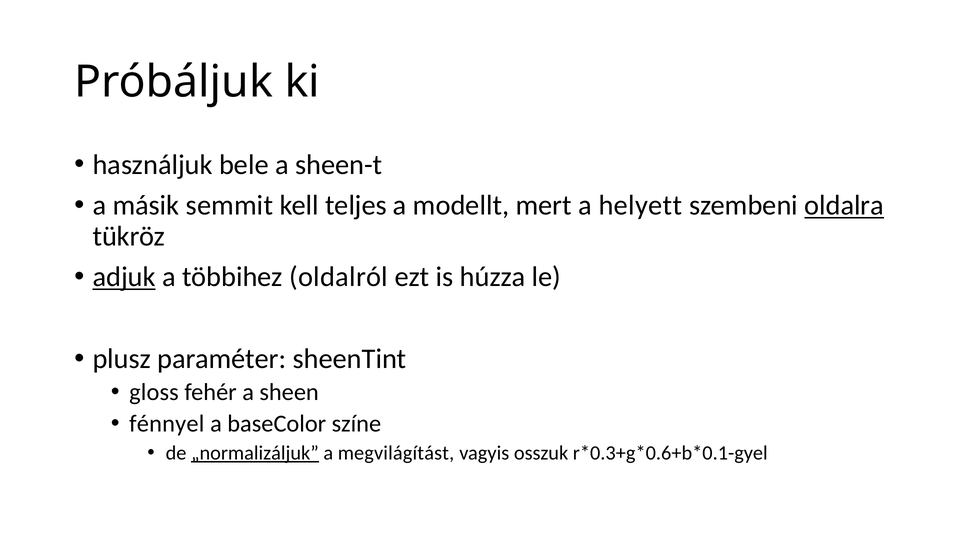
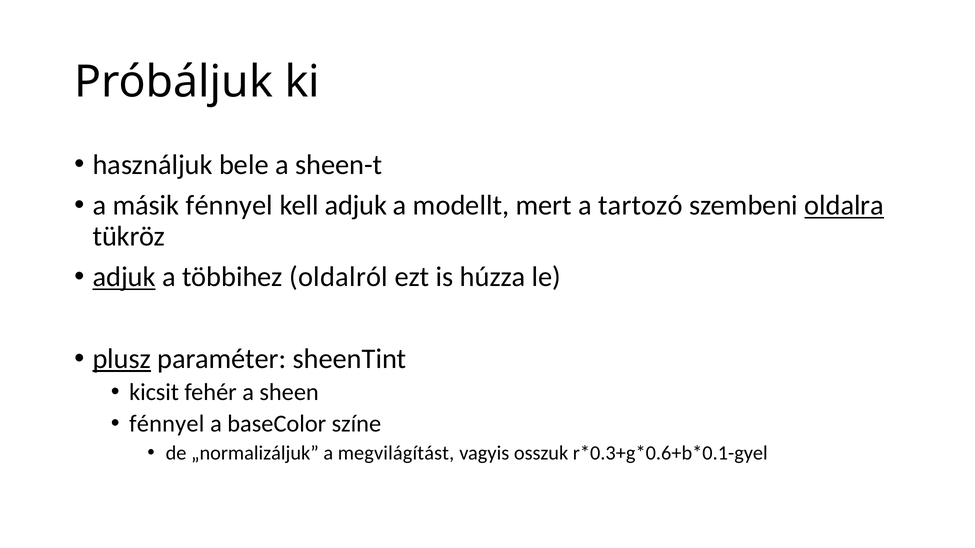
másik semmit: semmit -> fénnyel
kell teljes: teljes -> adjuk
helyett: helyett -> tartozó
plusz underline: none -> present
gloss: gloss -> kicsit
„normalizáljuk underline: present -> none
